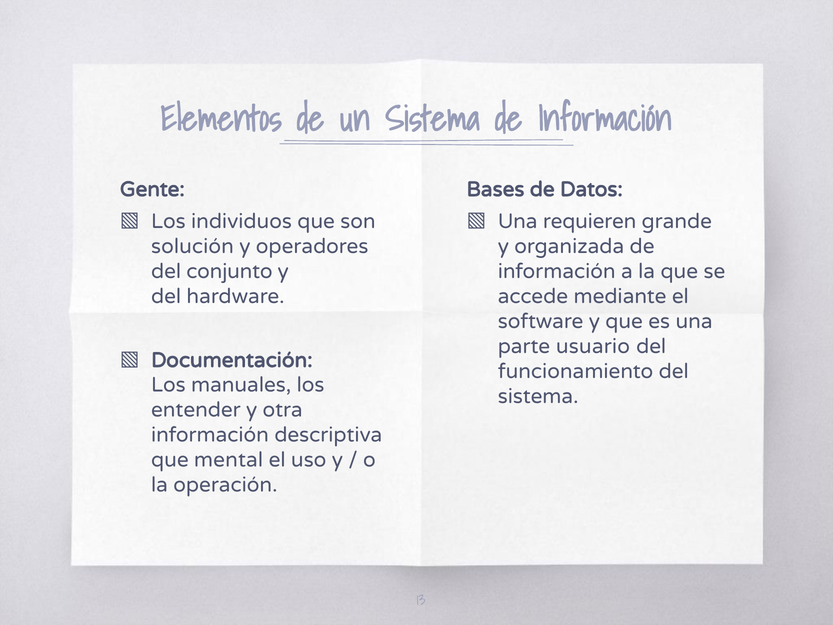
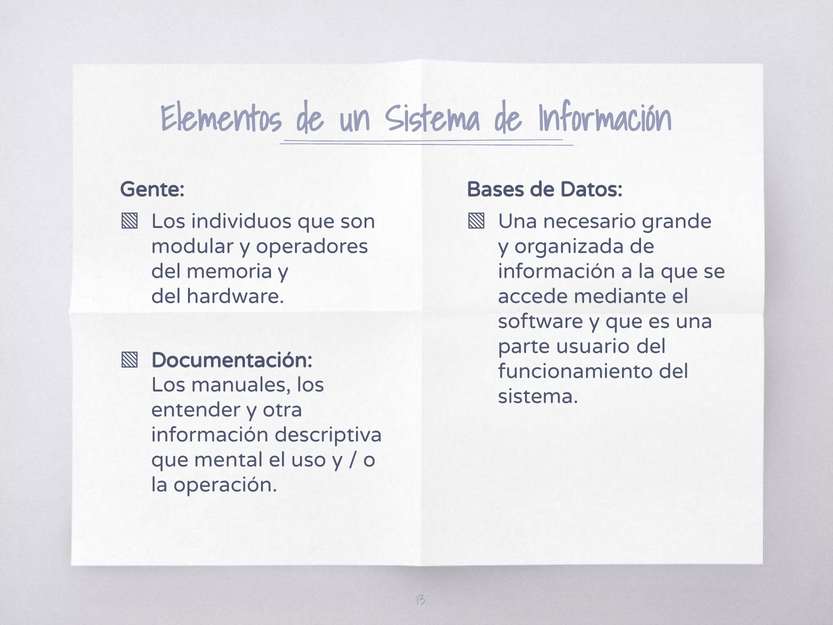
requieren: requieren -> necesario
solución: solución -> modular
conjunto: conjunto -> memoria
